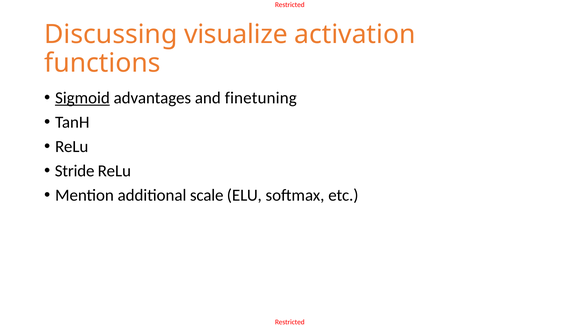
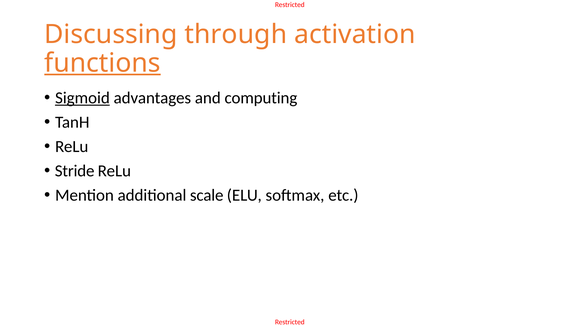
visualize: visualize -> through
functions underline: none -> present
finetuning: finetuning -> computing
